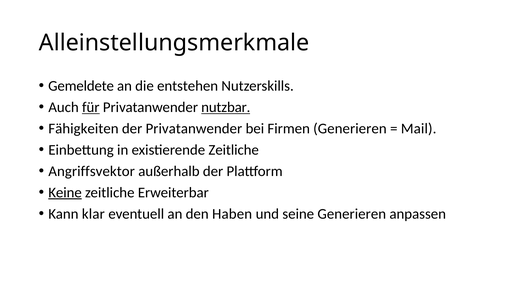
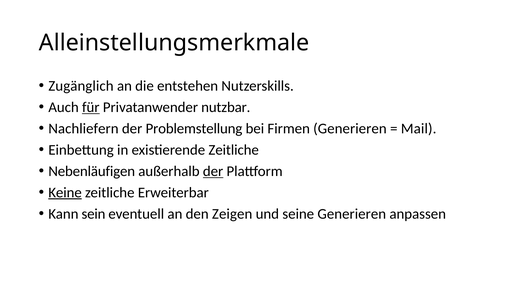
Gemeldete: Gemeldete -> Zugänglich
nutzbar underline: present -> none
Fähigkeiten: Fähigkeiten -> Nachliefern
der Privatanwender: Privatanwender -> Problemstellung
Angriffsvektor: Angriffsvektor -> Nebenläufigen
der at (213, 171) underline: none -> present
klar: klar -> sein
Haben: Haben -> Zeigen
